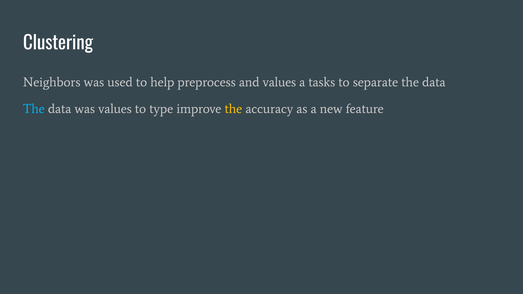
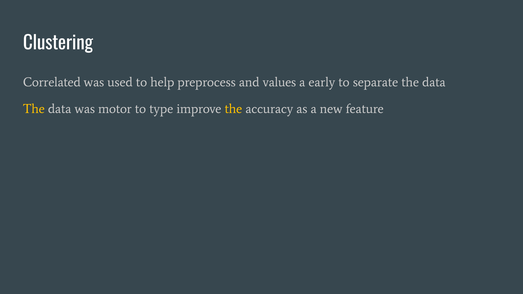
Neighbors: Neighbors -> Correlated
tasks: tasks -> early
The at (34, 109) colour: light blue -> yellow
was values: values -> motor
